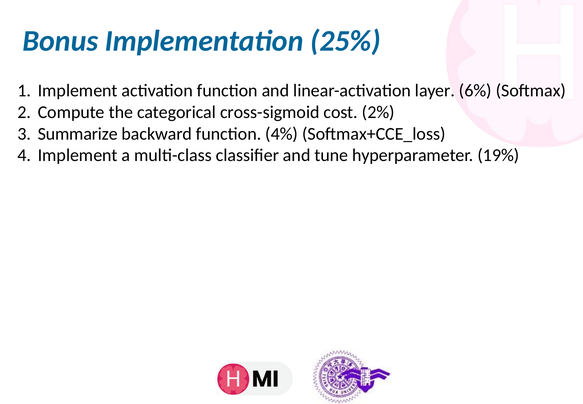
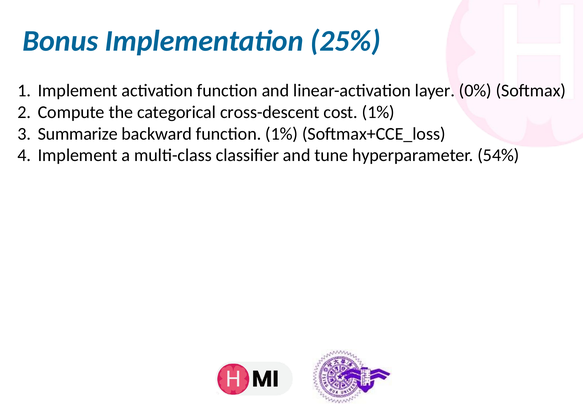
6%: 6% -> 0%
cross-sigmoid: cross-sigmoid -> cross-descent
cost 2%: 2% -> 1%
function 4%: 4% -> 1%
19%: 19% -> 54%
